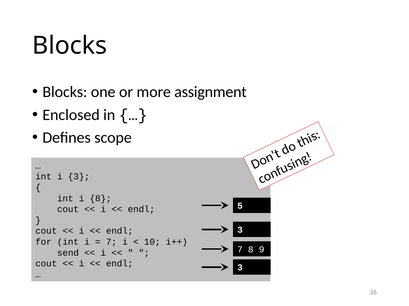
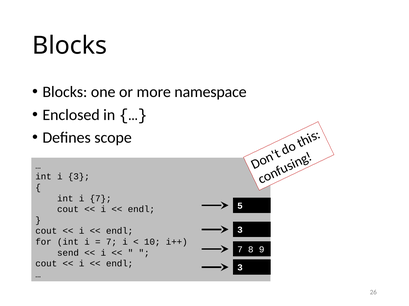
assignment: assignment -> namespace
i 8: 8 -> 7
